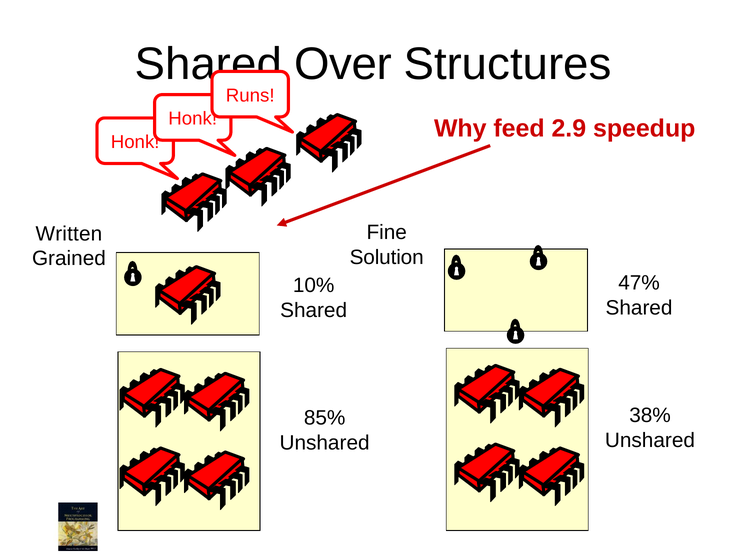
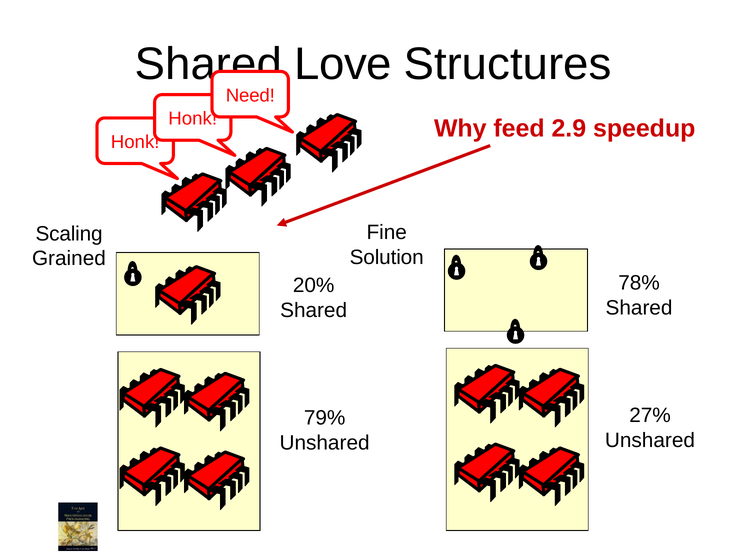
Over: Over -> Love
Runs: Runs -> Need
Written: Written -> Scaling
47%: 47% -> 78%
10%: 10% -> 20%
38%: 38% -> 27%
85%: 85% -> 79%
